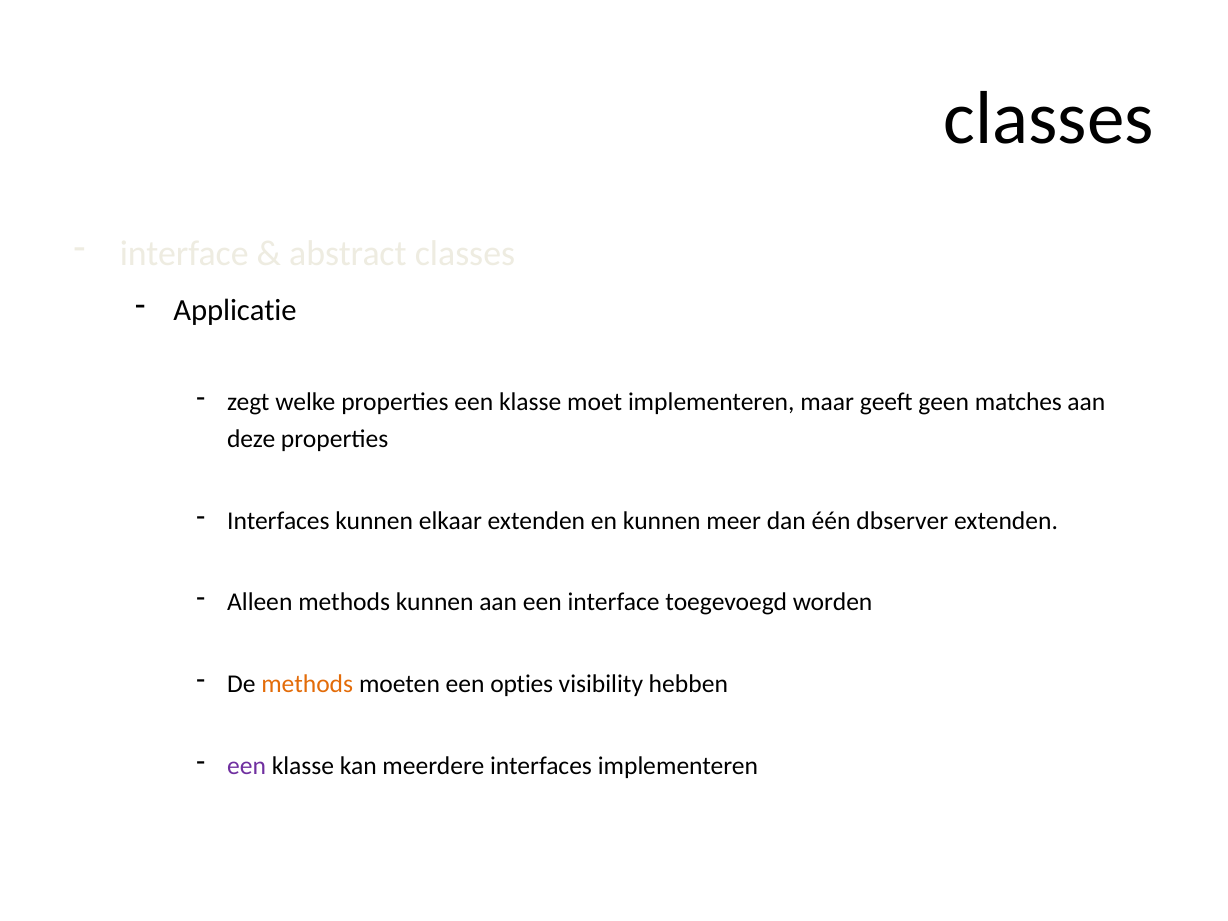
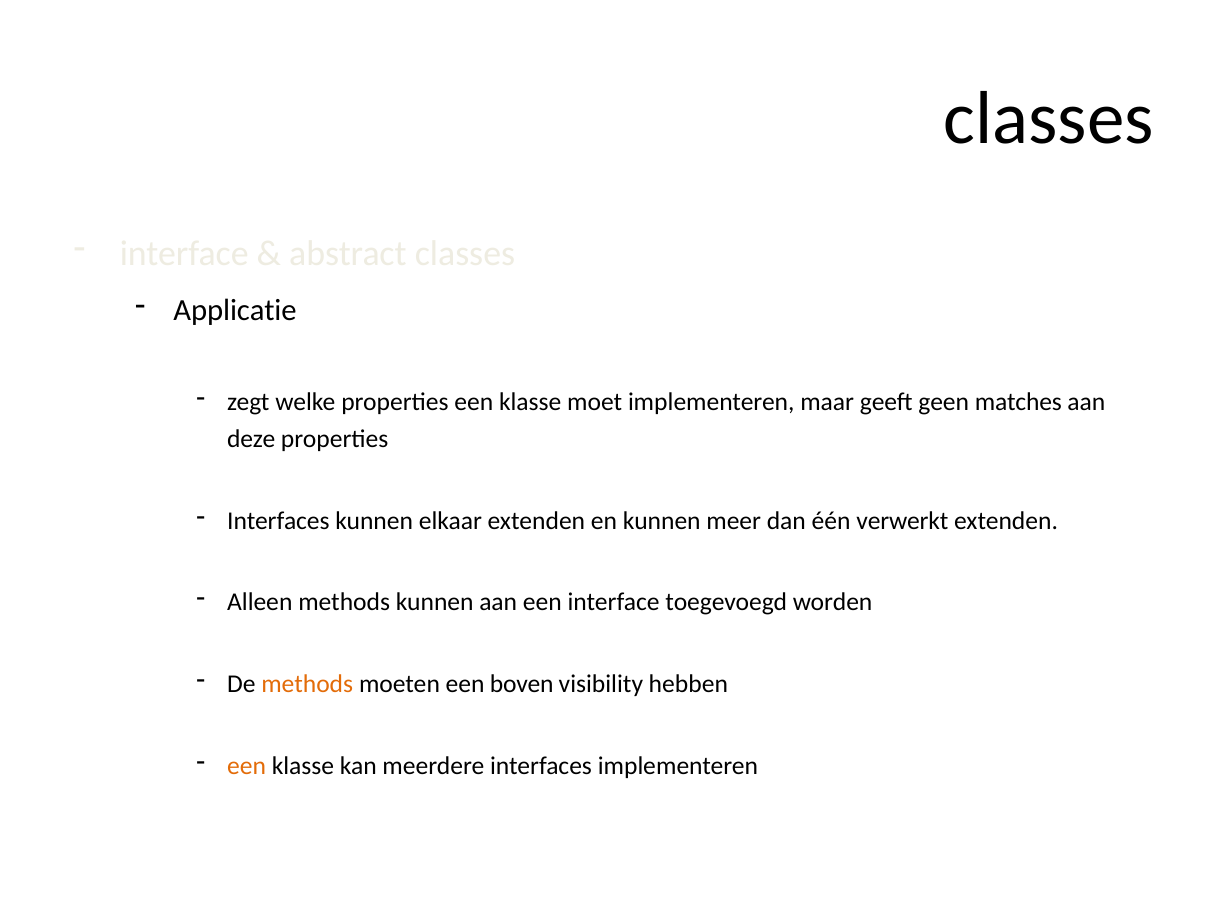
dbserver: dbserver -> verwerkt
opties: opties -> boven
een at (247, 766) colour: purple -> orange
